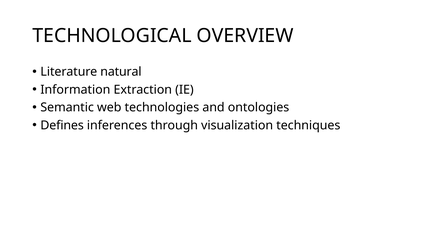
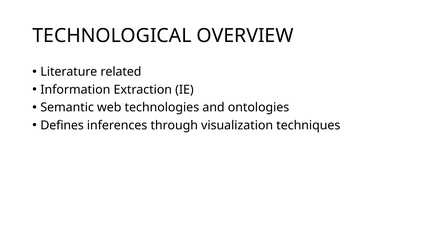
natural: natural -> related
